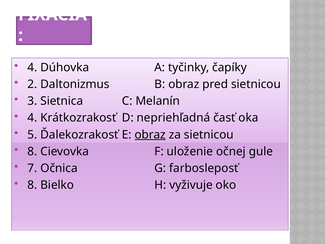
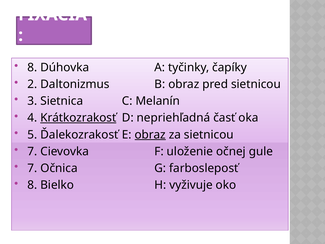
4 at (32, 67): 4 -> 8
Krátkozrakosť underline: none -> present
8 at (32, 151): 8 -> 7
